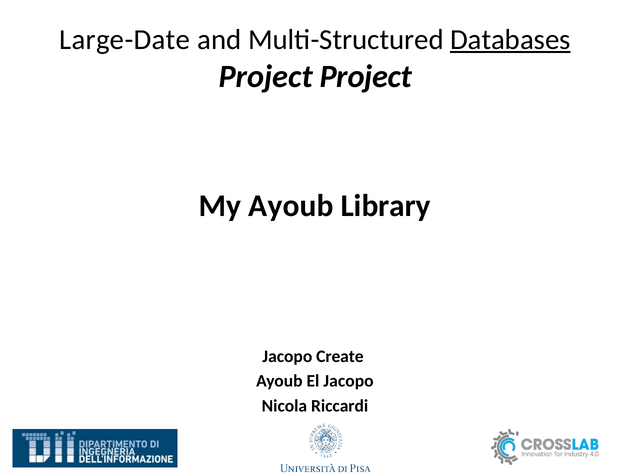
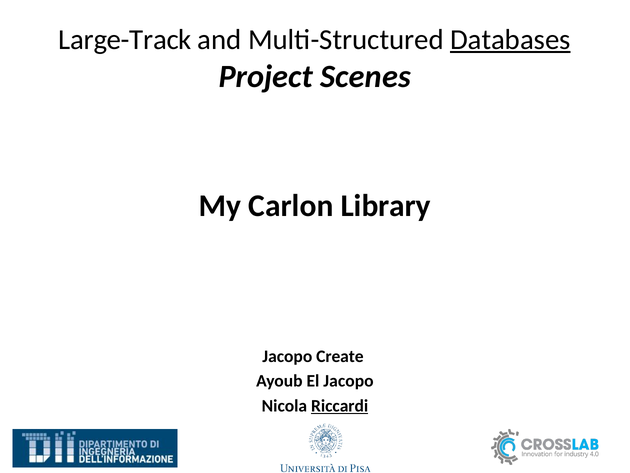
Large-Date: Large-Date -> Large-Track
Project Project: Project -> Scenes
My Ayoub: Ayoub -> Carlon
Riccardi underline: none -> present
